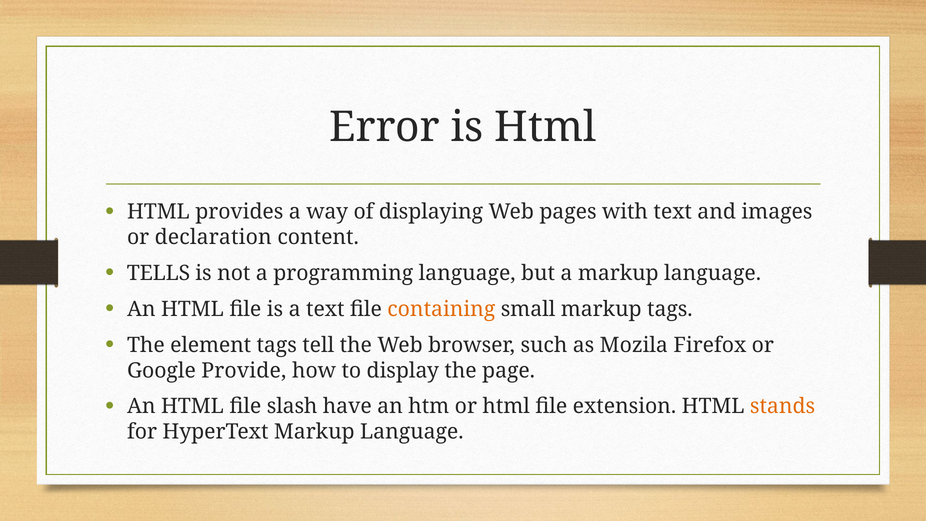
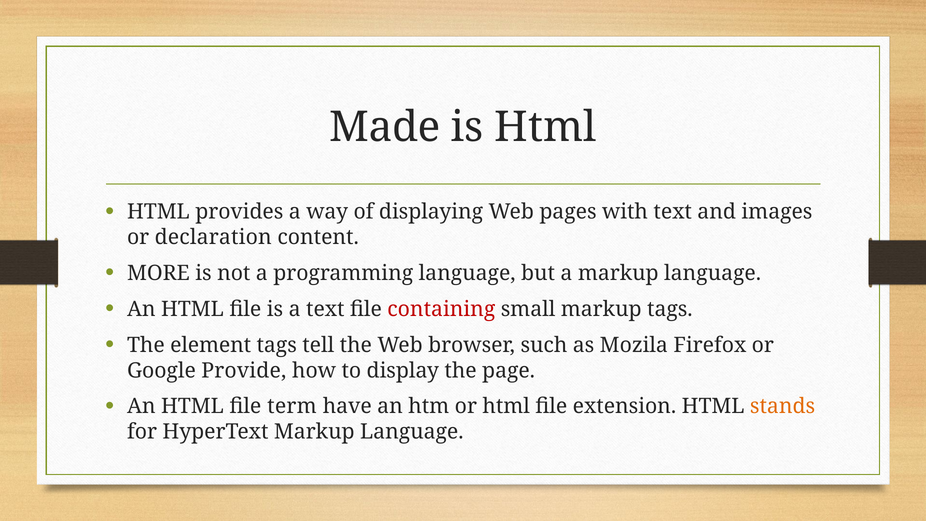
Error: Error -> Made
TELLS: TELLS -> MORE
containing colour: orange -> red
slash: slash -> term
